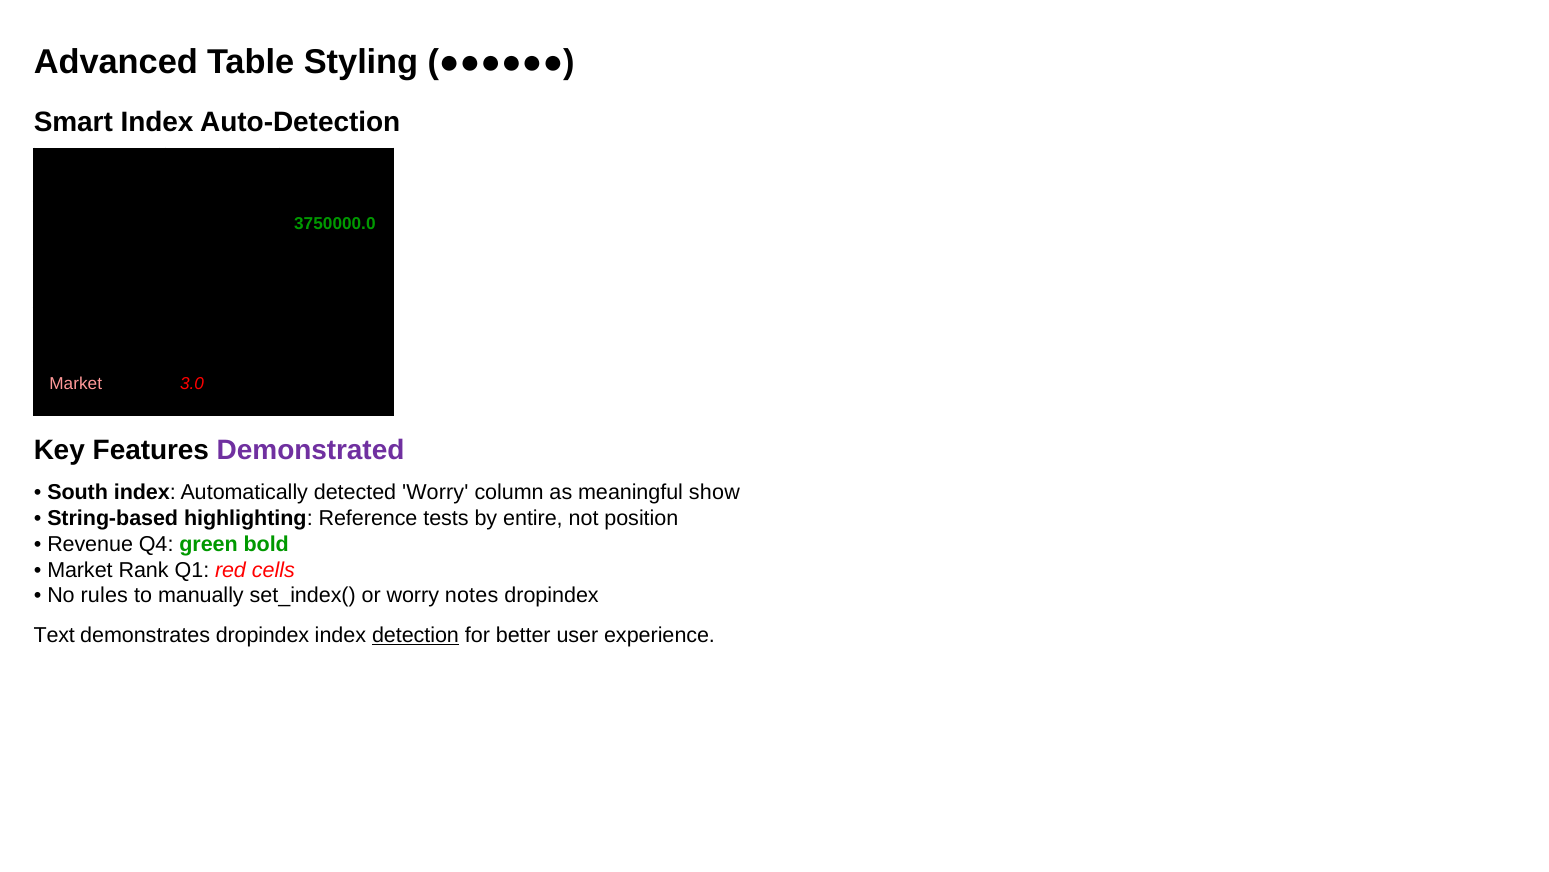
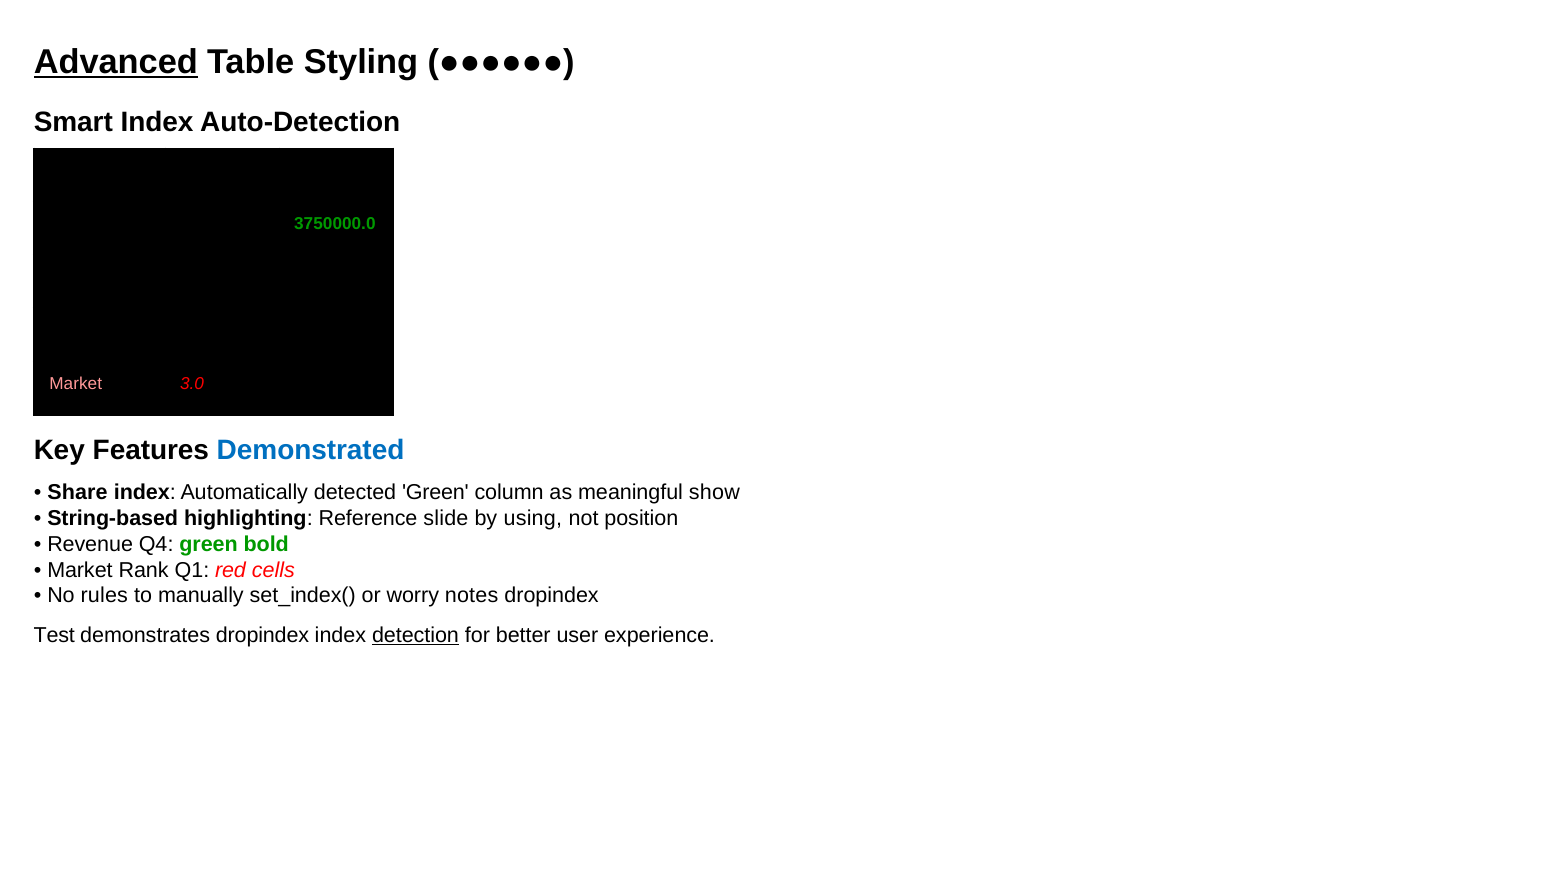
Advanced underline: none -> present
Demonstrated colour: purple -> blue
South: South -> Share
detected Worry: Worry -> Green
tests: tests -> slide
entire: entire -> using
Text: Text -> Test
